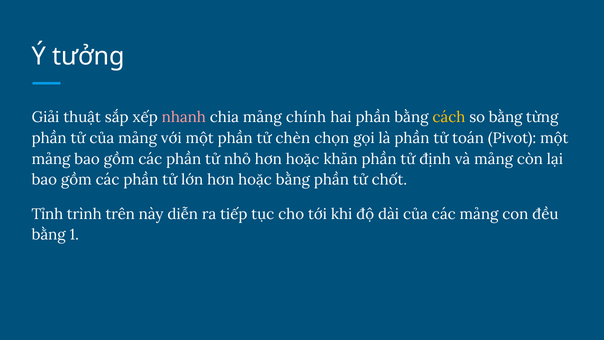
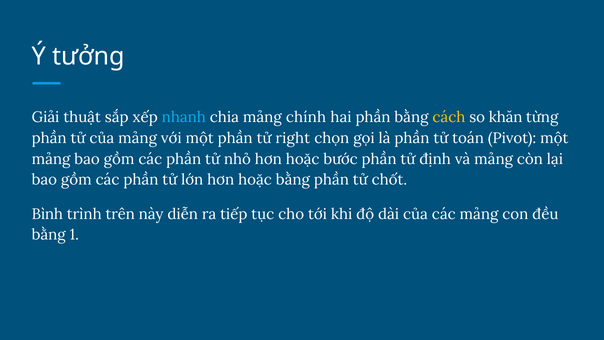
nhanh colour: pink -> light blue
so bằng: bằng -> khăn
chèn: chèn -> right
khăn: khăn -> bước
Tỉnh: Tỉnh -> Bình
